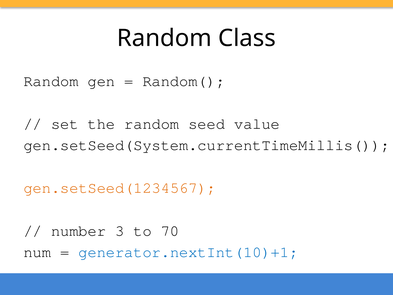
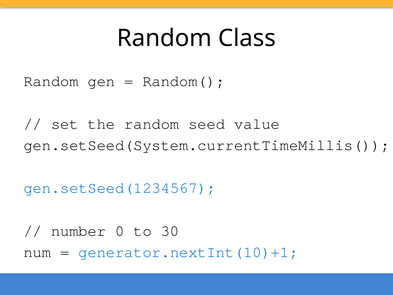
gen.setSeed(1234567 colour: orange -> blue
3: 3 -> 0
70: 70 -> 30
